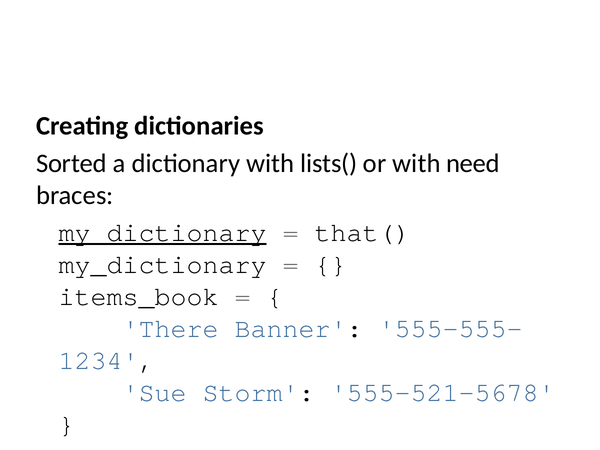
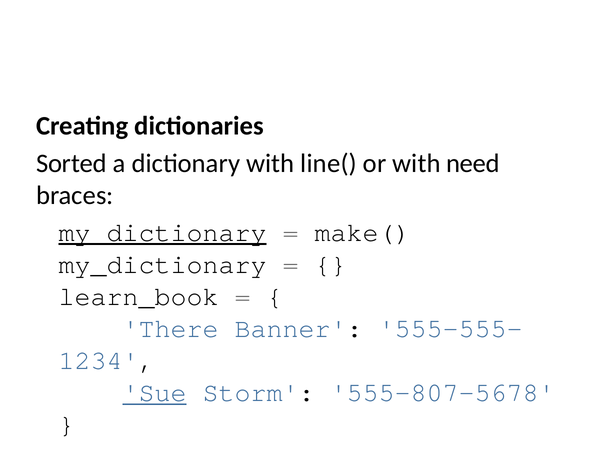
lists(: lists( -> line(
that(: that( -> make(
items_book: items_book -> learn_book
Sue underline: none -> present
555-521-5678: 555-521-5678 -> 555-807-5678
